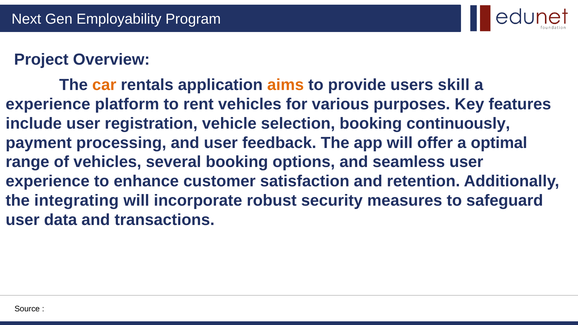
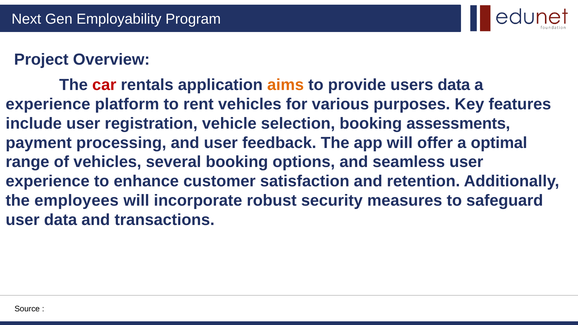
car colour: orange -> red
users skill: skill -> data
continuously: continuously -> assessments
integrating: integrating -> employees
